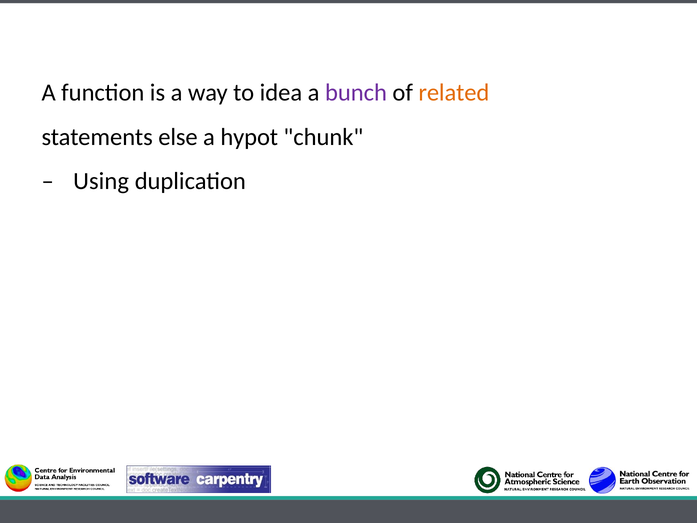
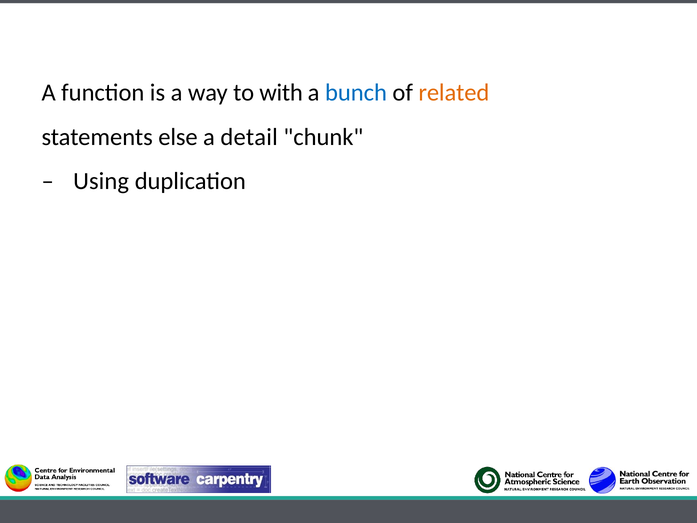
idea: idea -> with
bunch colour: purple -> blue
hypot: hypot -> detail
